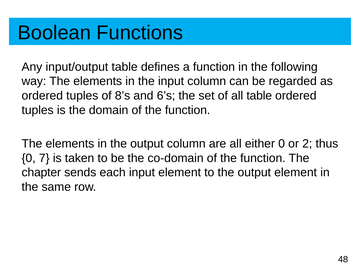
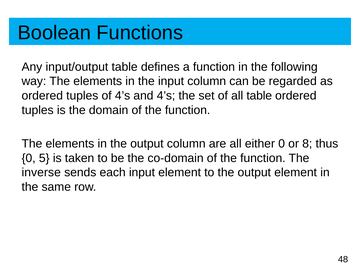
of 8’s: 8’s -> 4’s
and 6’s: 6’s -> 4’s
2: 2 -> 8
7: 7 -> 5
chapter: chapter -> inverse
